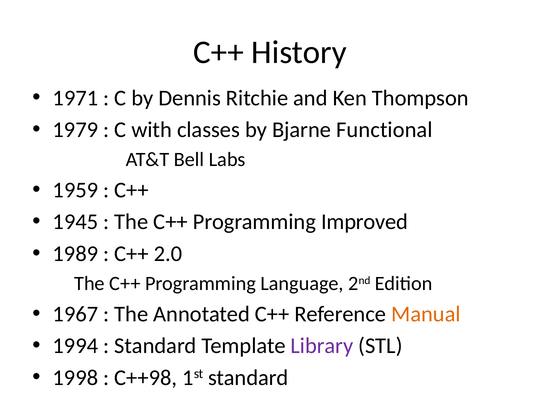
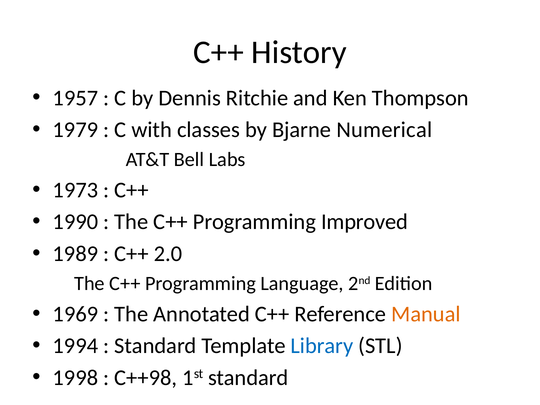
1971: 1971 -> 1957
Functional: Functional -> Numerical
1959: 1959 -> 1973
1945: 1945 -> 1990
1967: 1967 -> 1969
Library colour: purple -> blue
